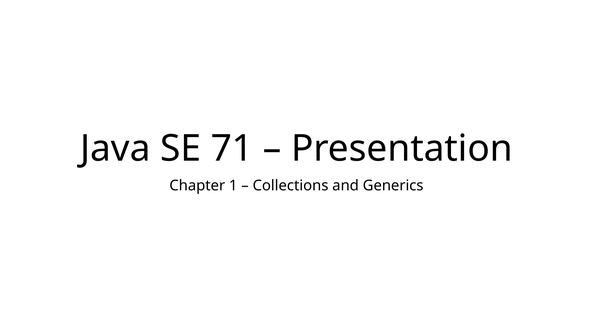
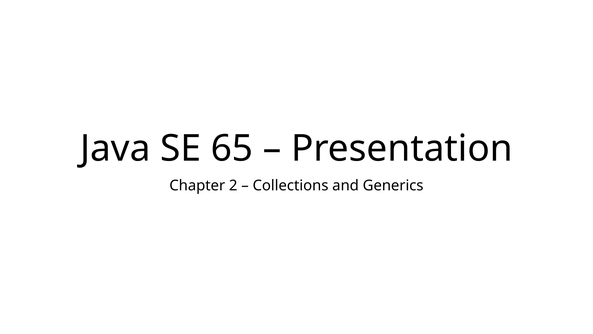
71: 71 -> 65
1: 1 -> 2
